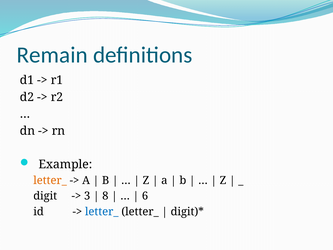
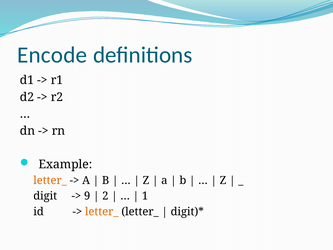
Remain: Remain -> Encode
3: 3 -> 9
8: 8 -> 2
6: 6 -> 1
letter_ at (102, 211) colour: blue -> orange
